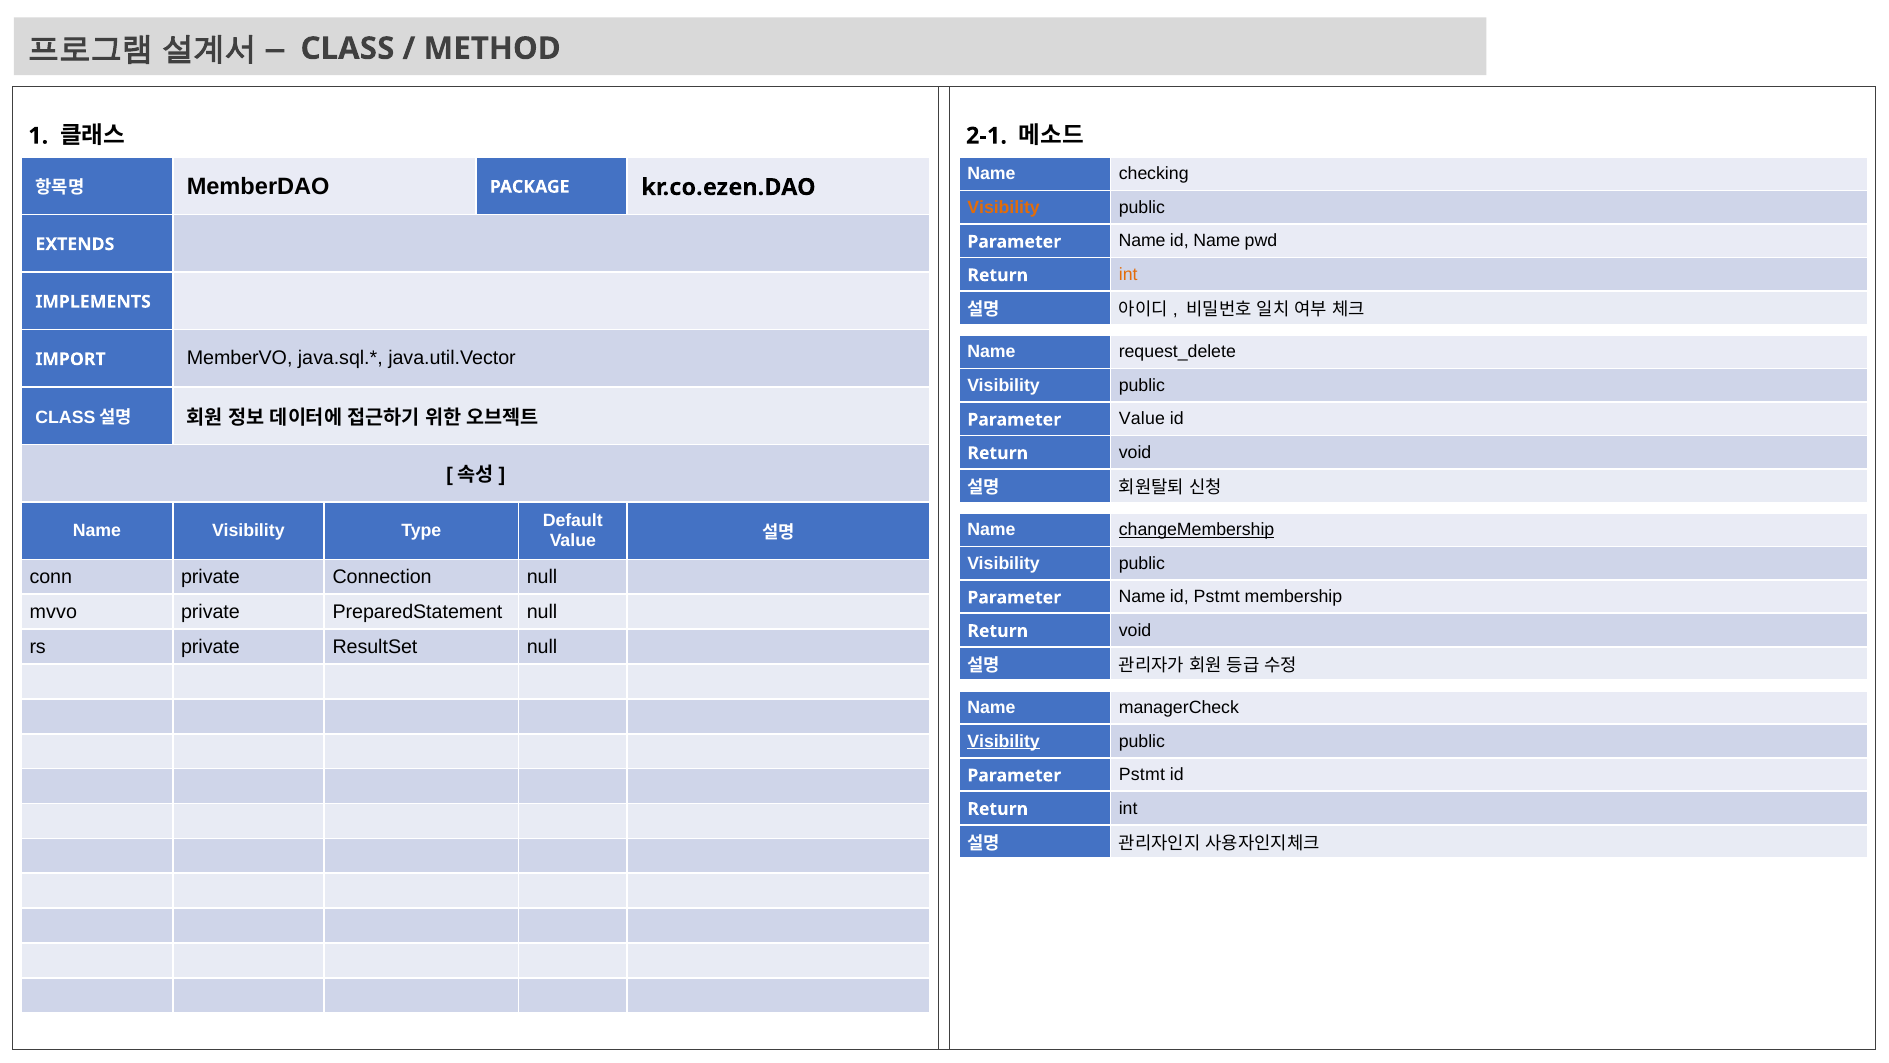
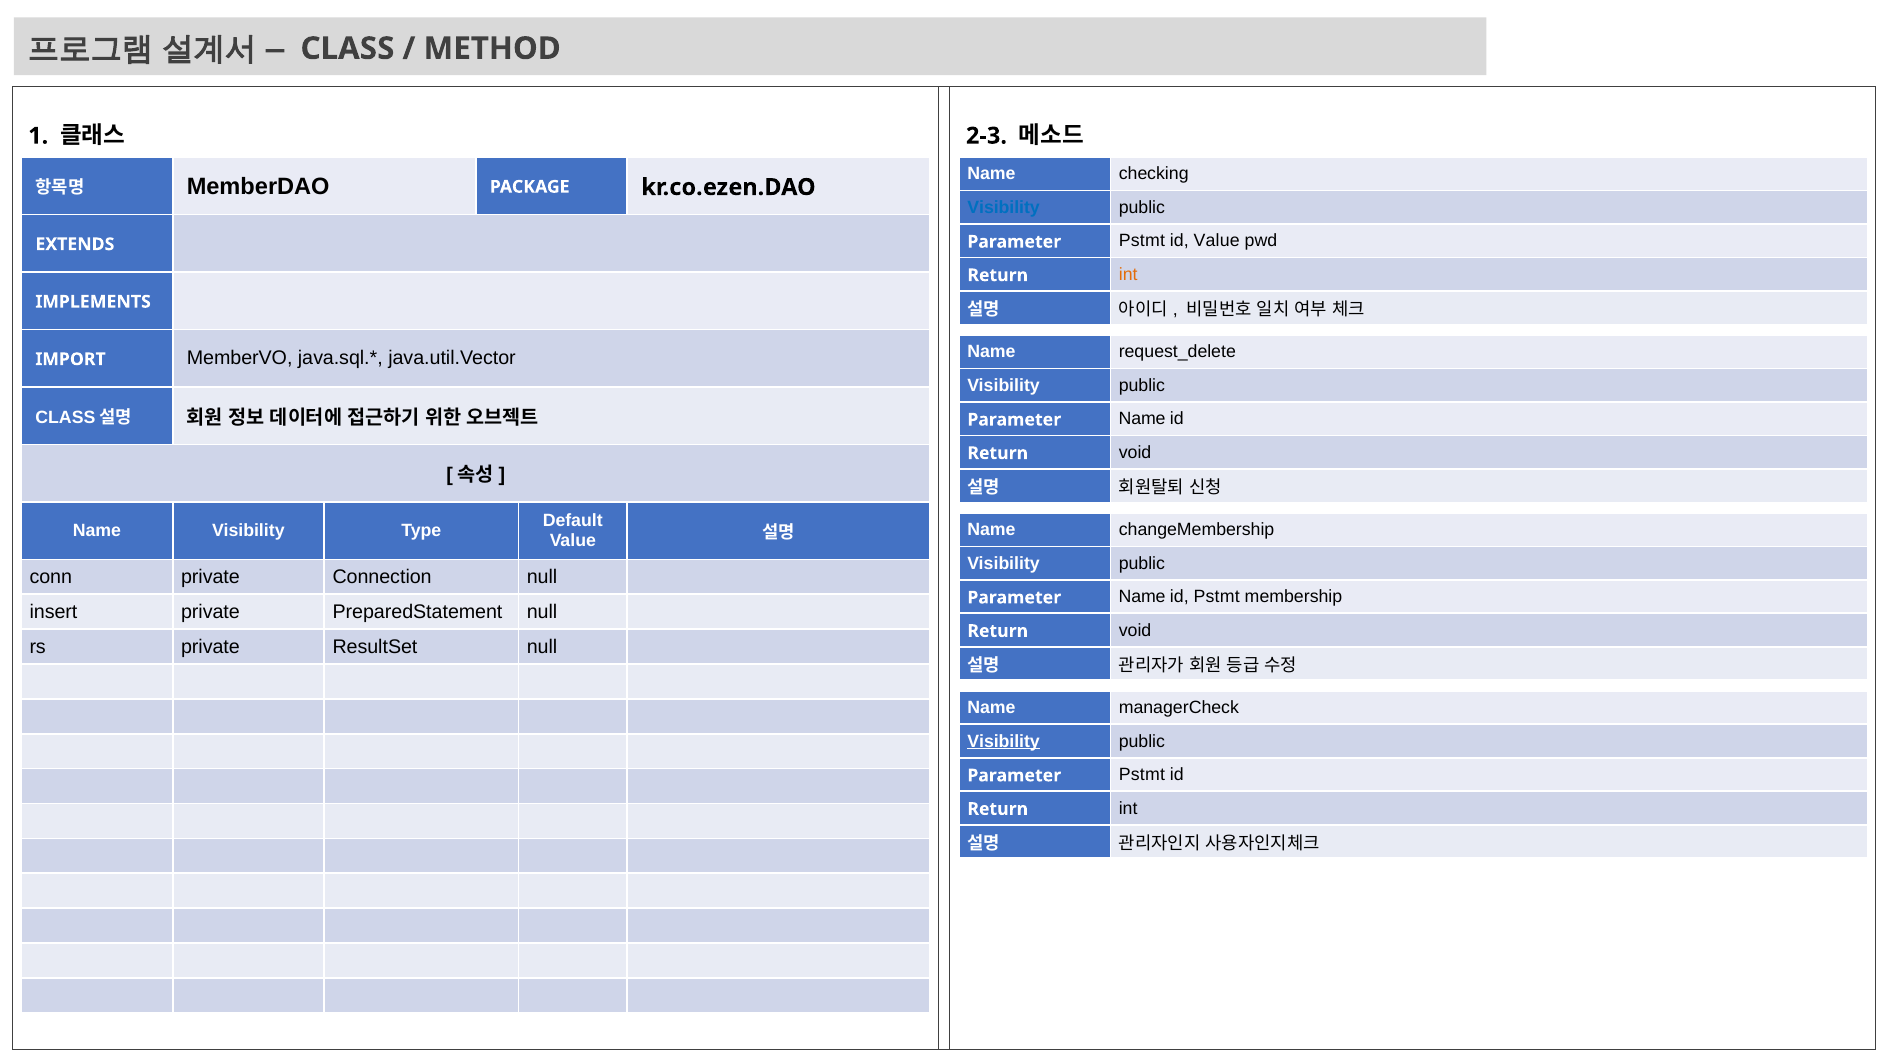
2-1: 2-1 -> 2-3
Visibility at (1004, 207) colour: orange -> blue
Name at (1142, 241): Name -> Pstmt
id Name: Name -> Value
Value at (1142, 419): Value -> Name
changeMembership underline: present -> none
mvvo: mvvo -> insert
